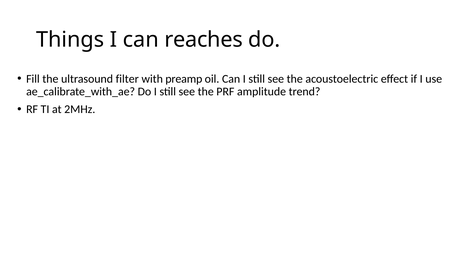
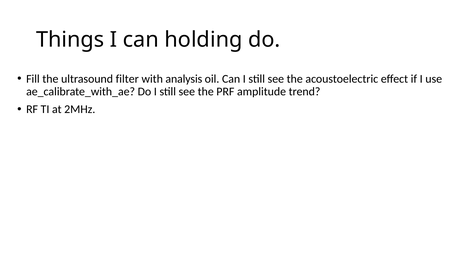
reaches: reaches -> holding
preamp: preamp -> analysis
